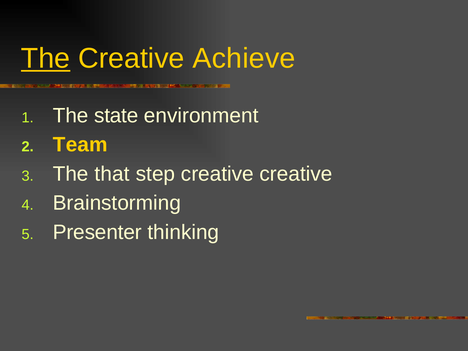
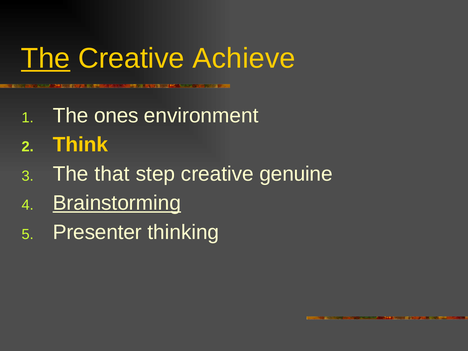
state: state -> ones
Team: Team -> Think
creative creative: creative -> genuine
Brainstorming underline: none -> present
